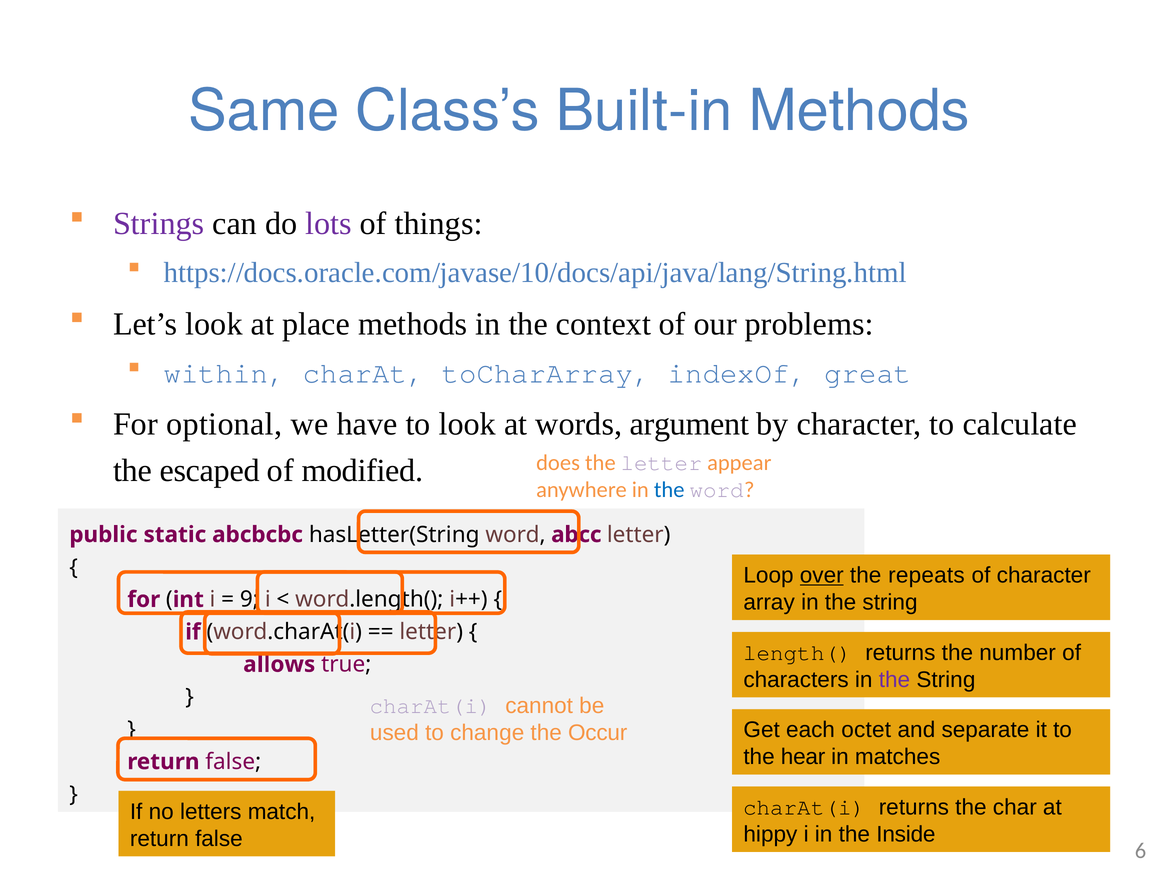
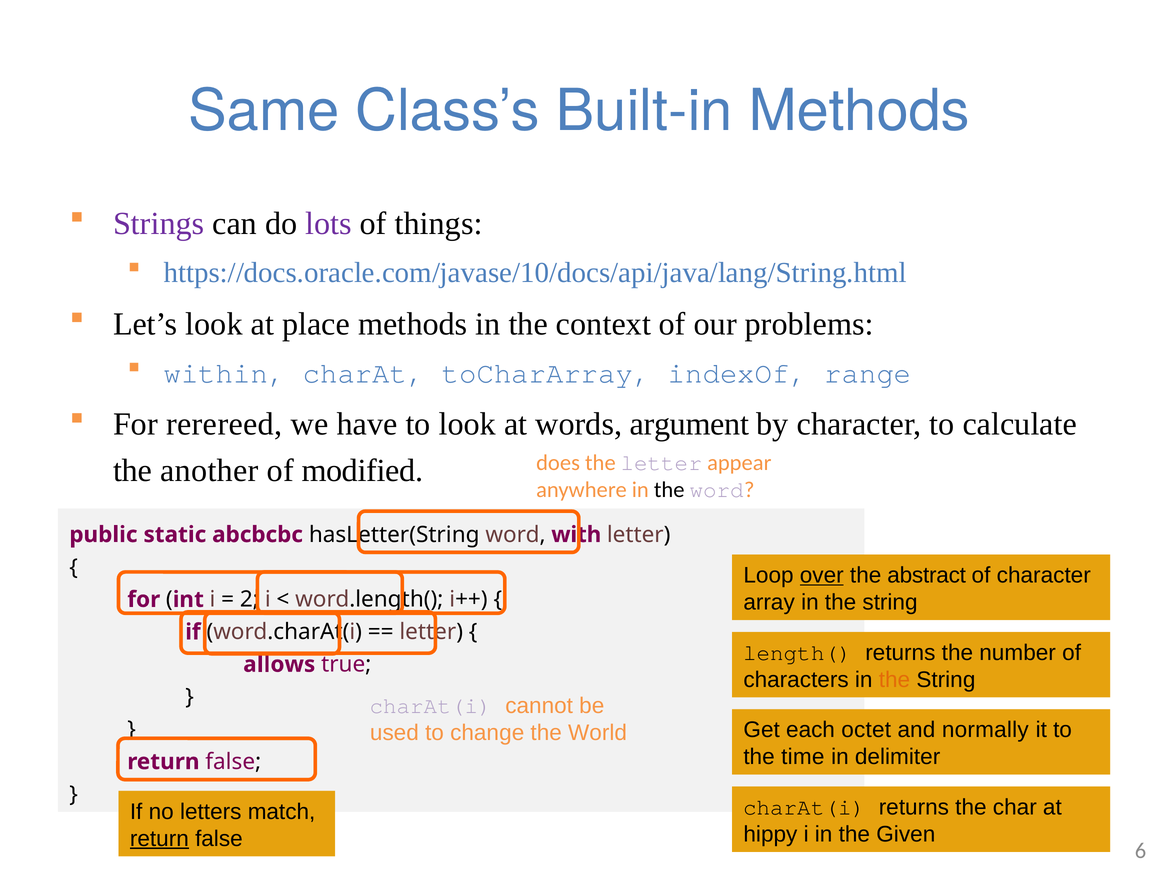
great: great -> range
optional: optional -> rerereed
escaped: escaped -> another
the at (669, 490) colour: blue -> black
abcc: abcc -> with
repeats: repeats -> abstract
9: 9 -> 2
the at (894, 680) colour: purple -> orange
separate: separate -> normally
Occur: Occur -> World
hear: hear -> time
matches: matches -> delimiter
Inside: Inside -> Given
return at (159, 839) underline: none -> present
